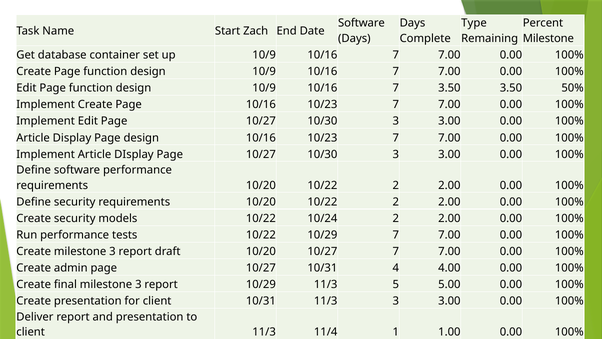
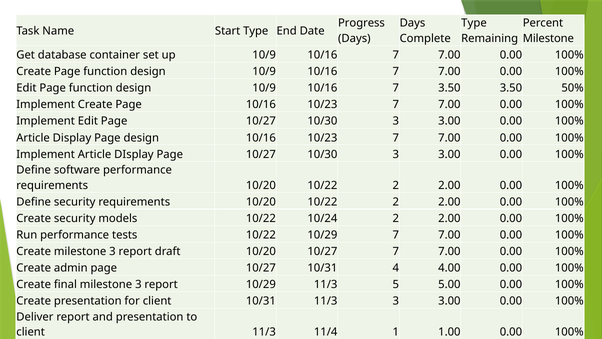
Software at (361, 23): Software -> Progress
Start Zach: Zach -> Type
